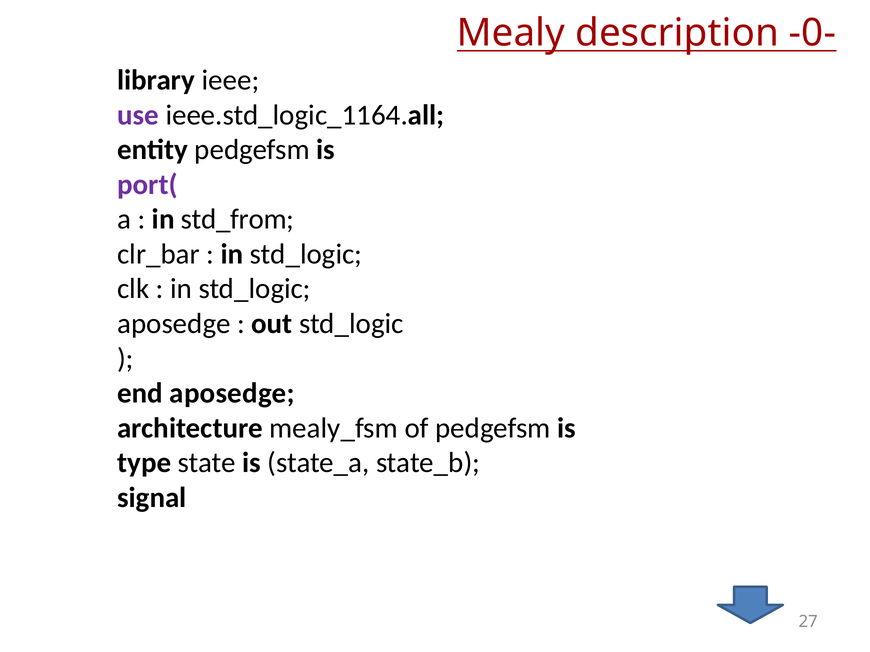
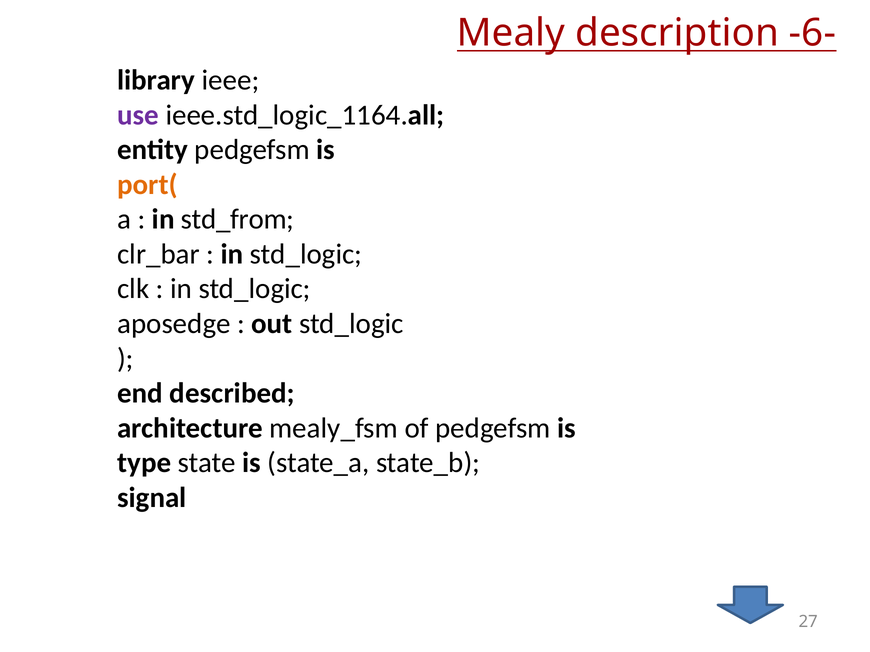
-0-: -0- -> -6-
port( colour: purple -> orange
end aposedge: aposedge -> described
